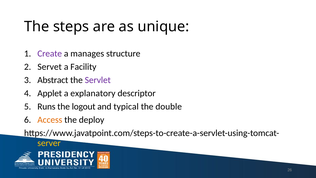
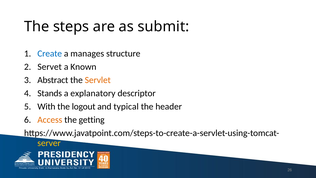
unique: unique -> submit
Create colour: purple -> blue
Facility: Facility -> Known
Servlet colour: purple -> orange
Applet: Applet -> Stands
Runs: Runs -> With
double: double -> header
deploy: deploy -> getting
